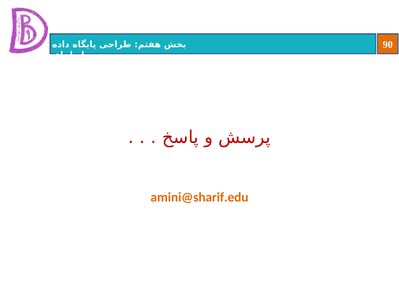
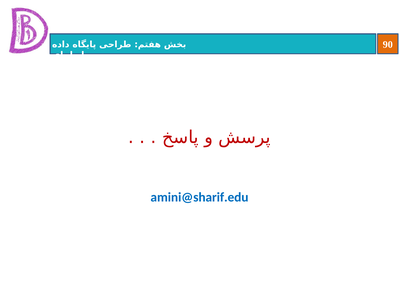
amini@sharif.edu colour: orange -> blue
